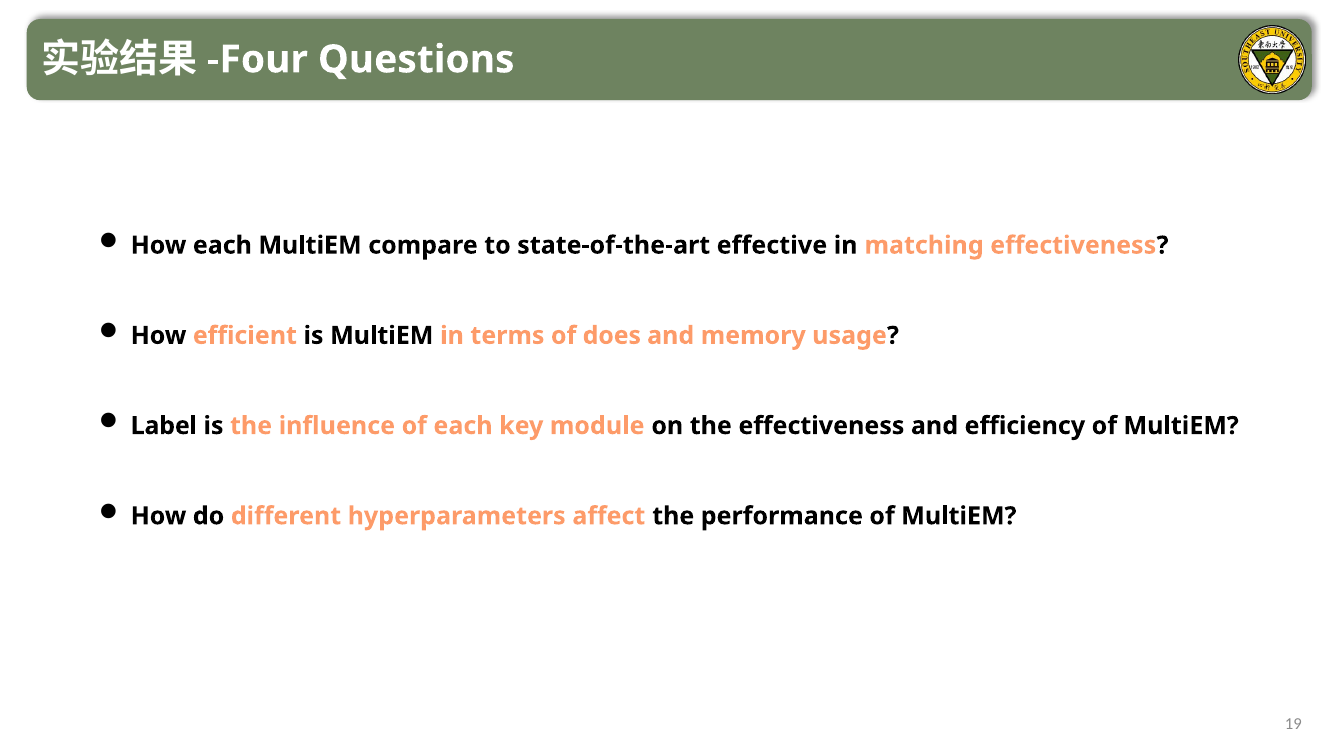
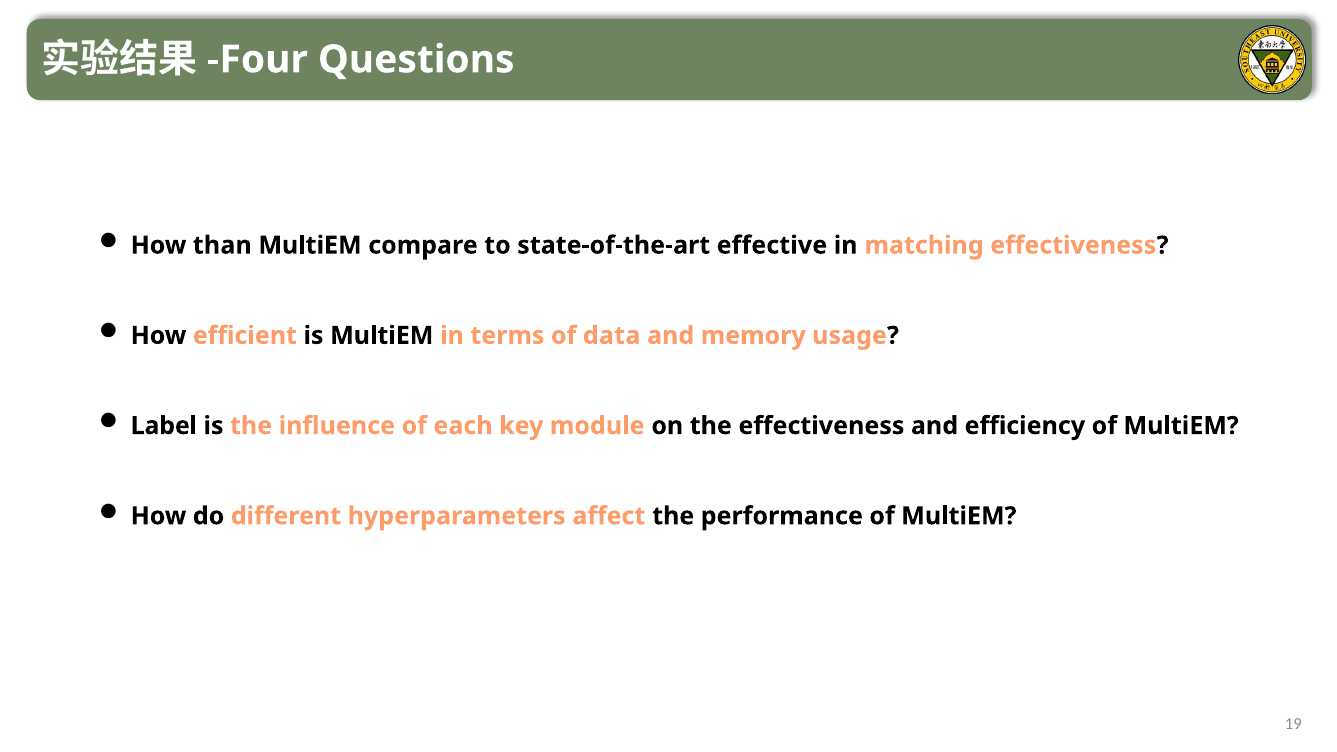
How each: each -> than
does: does -> data
